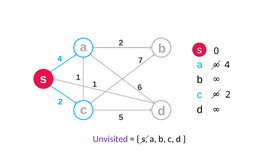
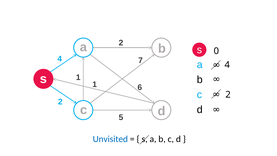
Unvisited colour: purple -> blue
